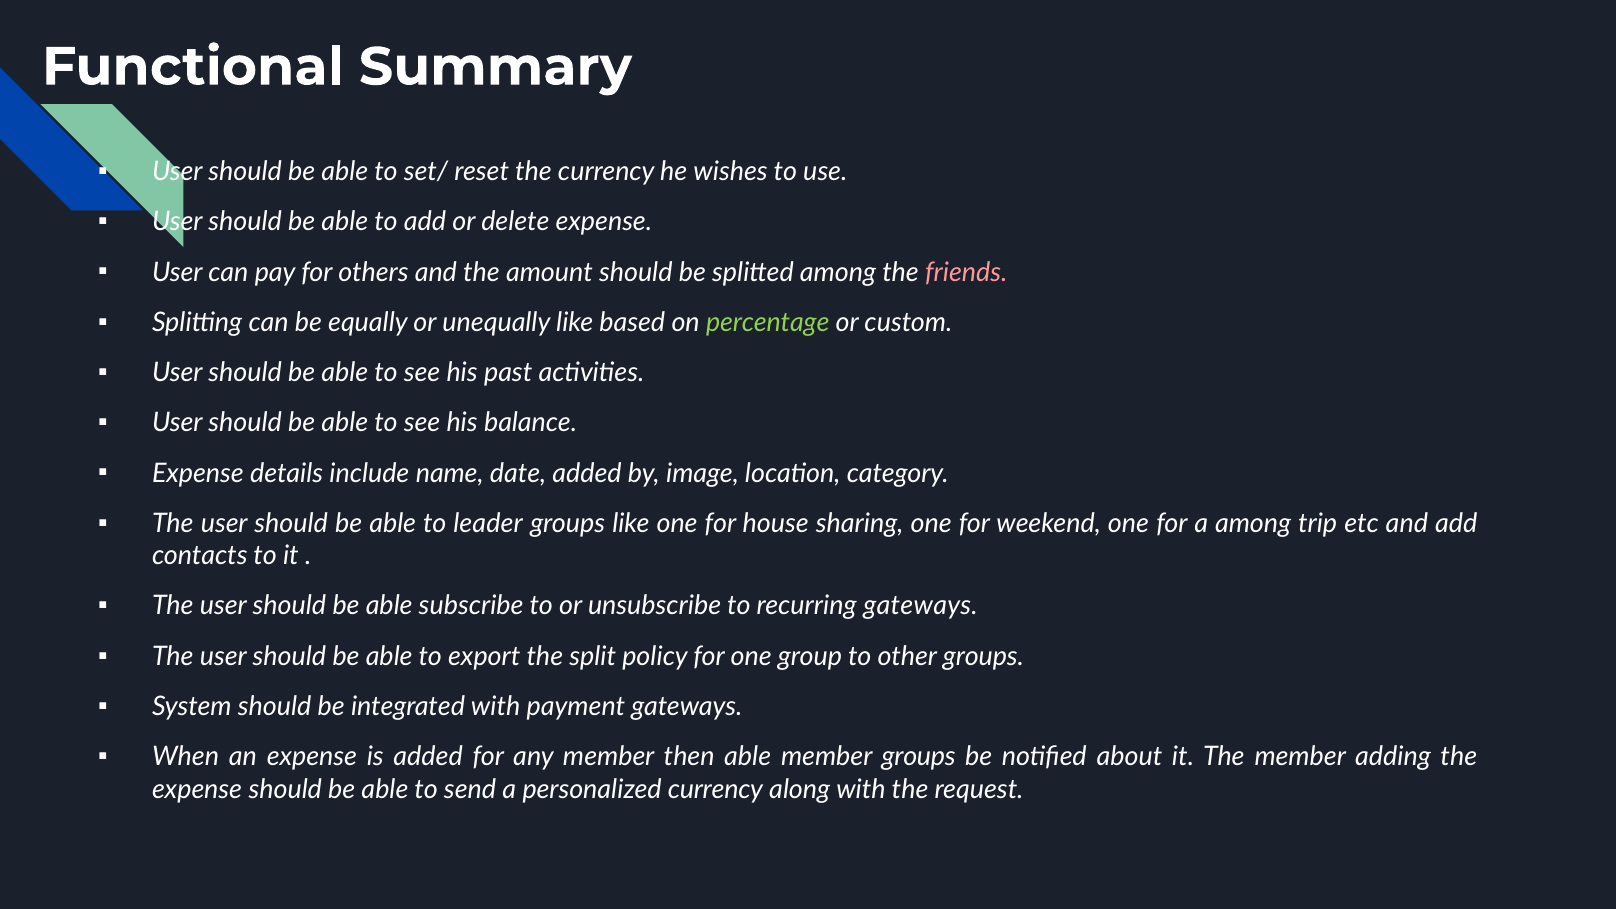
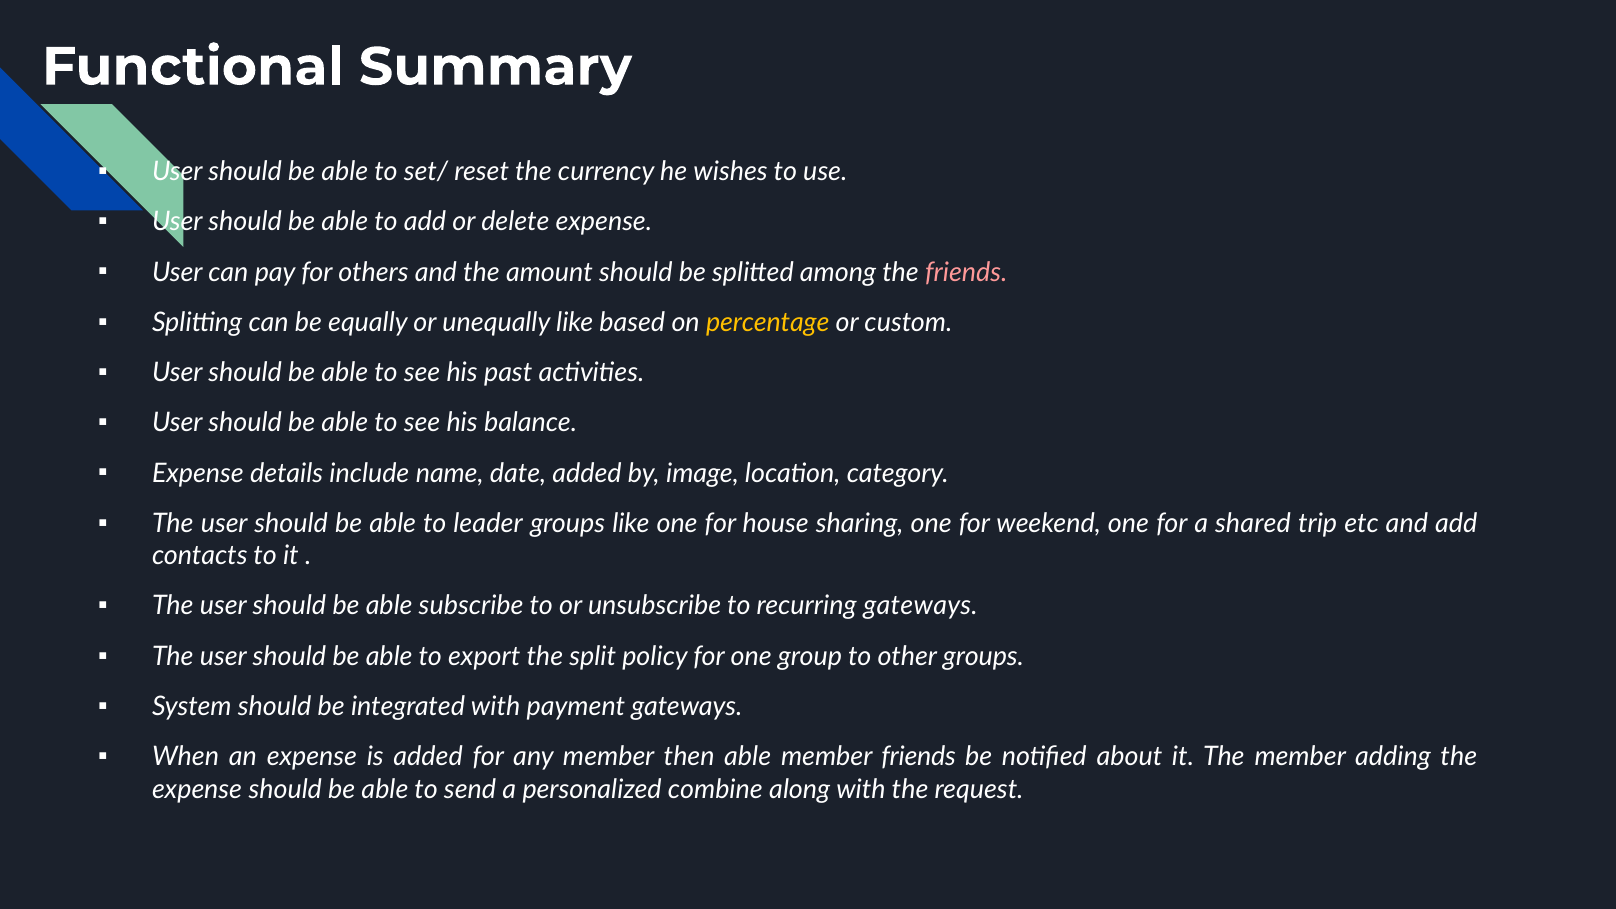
percentage colour: light green -> yellow
a among: among -> shared
member groups: groups -> friends
personalized currency: currency -> combine
